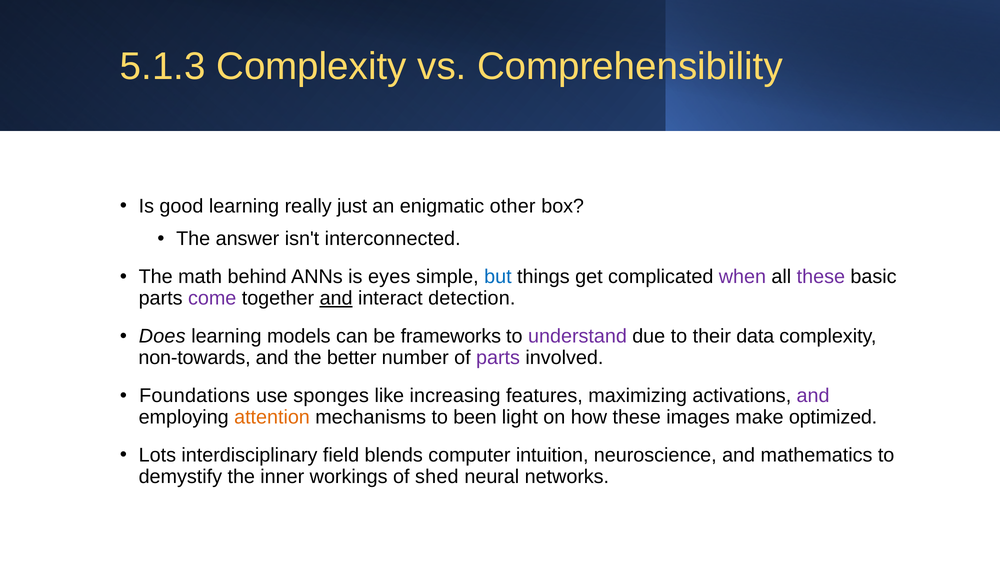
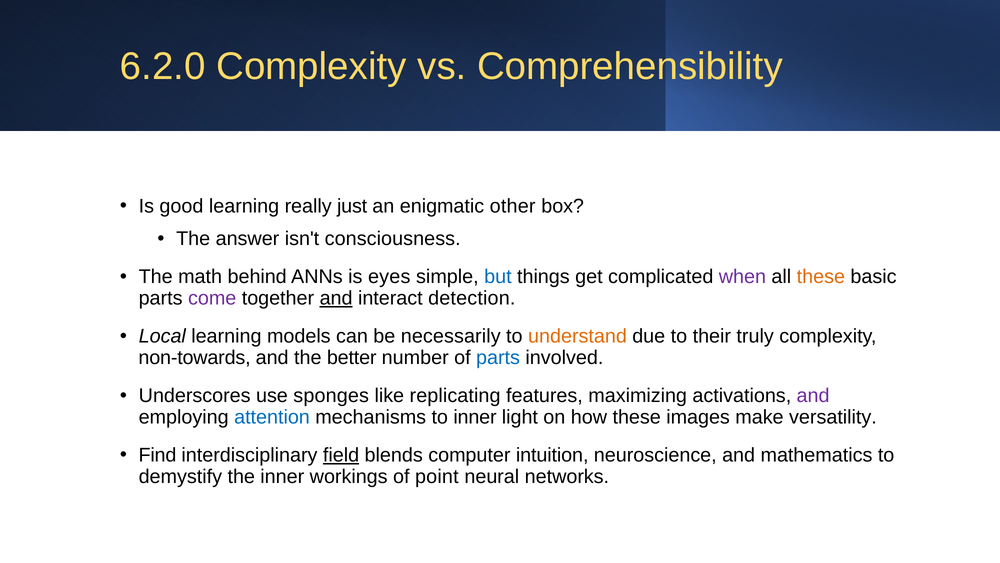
5.1.3: 5.1.3 -> 6.2.0
interconnected: interconnected -> consciousness
these at (821, 277) colour: purple -> orange
Does: Does -> Local
frameworks: frameworks -> necessarily
understand colour: purple -> orange
data: data -> truly
parts at (498, 357) colour: purple -> blue
Foundations: Foundations -> Underscores
increasing: increasing -> replicating
attention colour: orange -> blue
to been: been -> inner
optimized: optimized -> versatility
Lots: Lots -> Find
field underline: none -> present
shed: shed -> point
